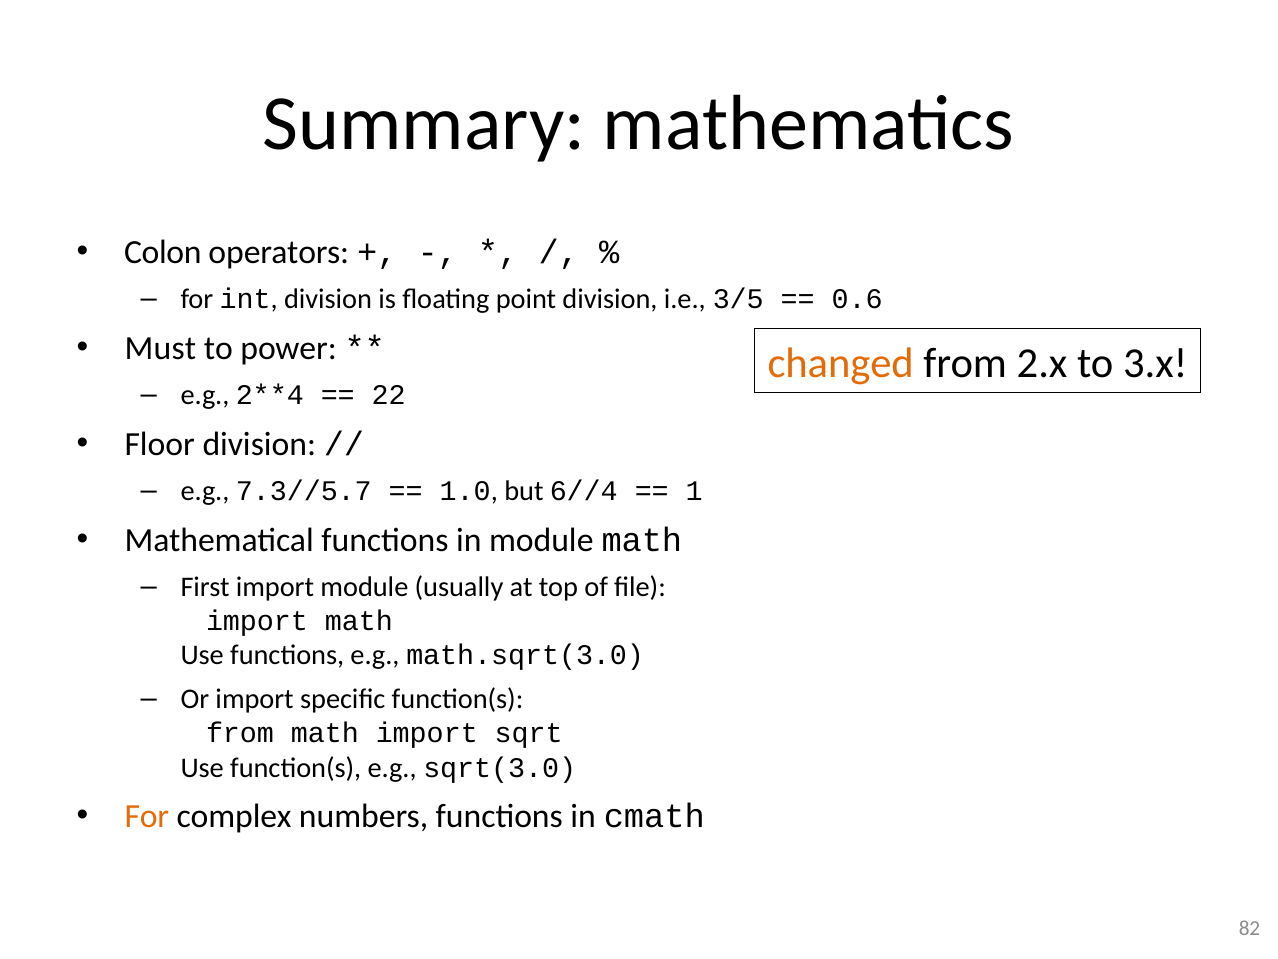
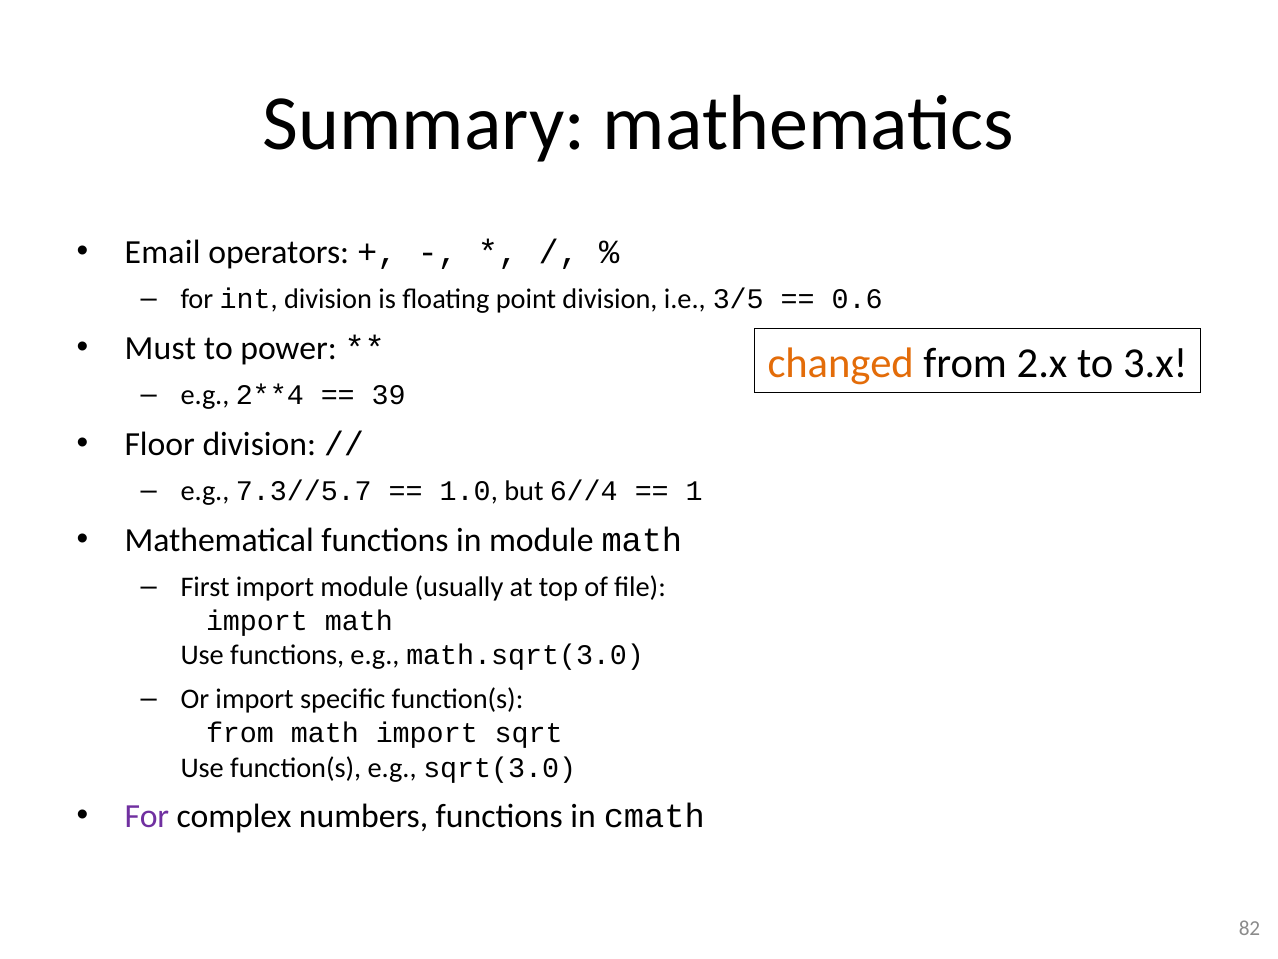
Colon: Colon -> Email
22: 22 -> 39
For at (147, 816) colour: orange -> purple
